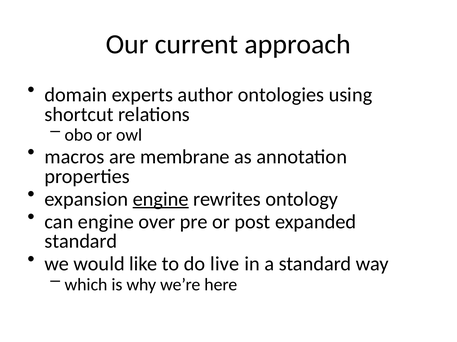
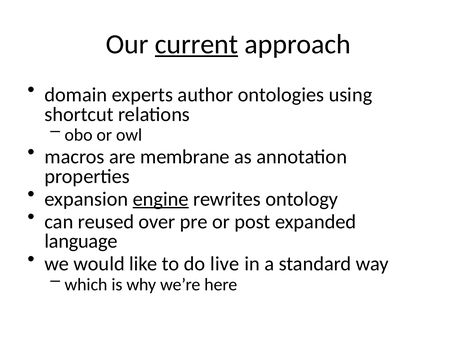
current underline: none -> present
can engine: engine -> reused
standard at (81, 242): standard -> language
